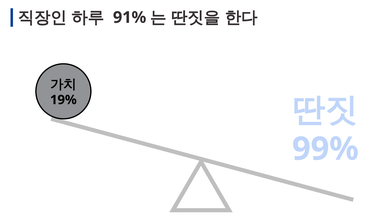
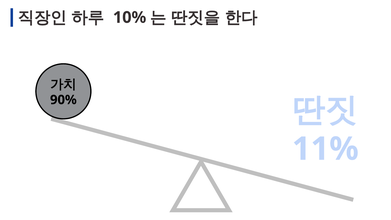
91%: 91% -> 10%
19%: 19% -> 90%
99%: 99% -> 11%
